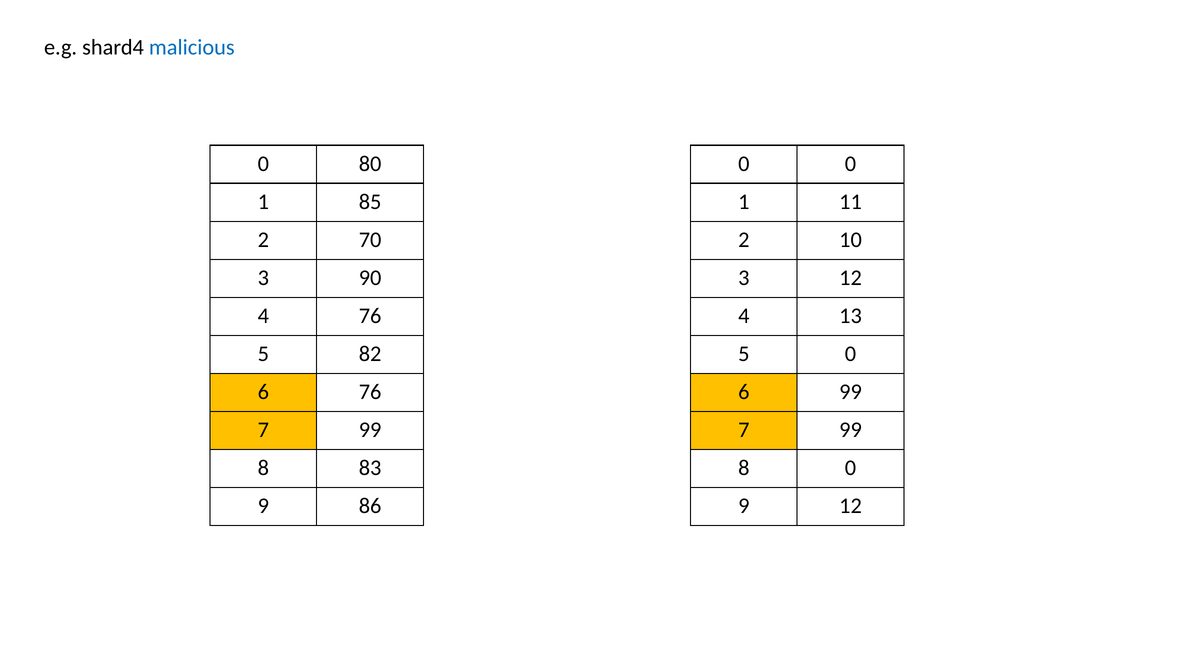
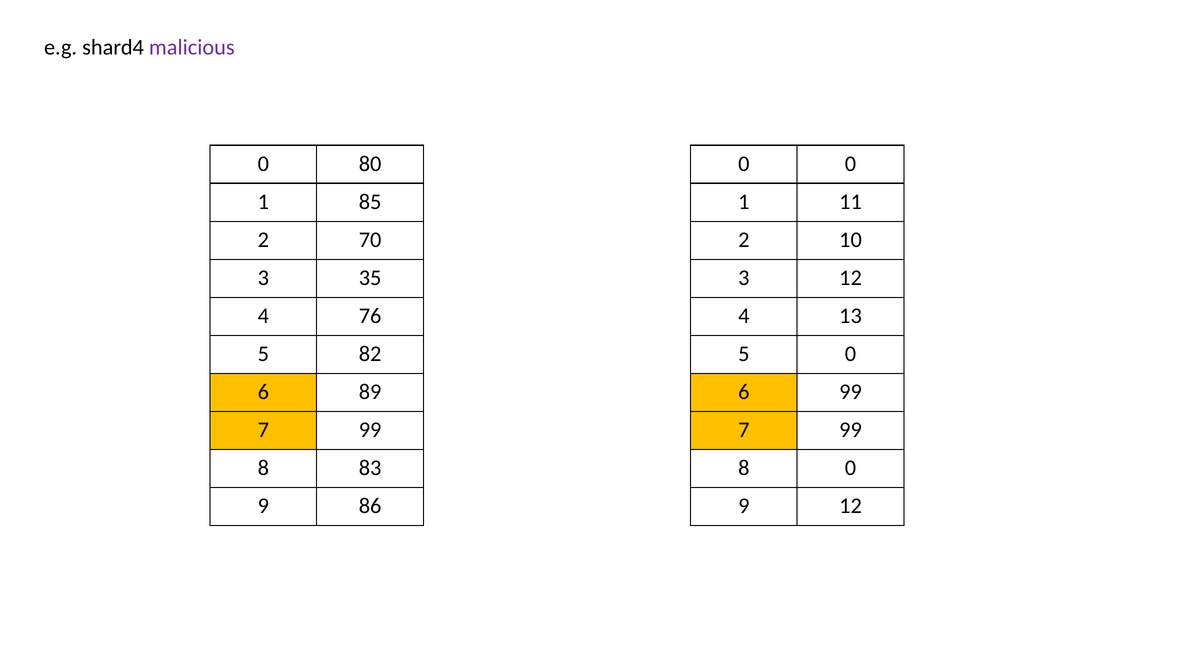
malicious colour: blue -> purple
90: 90 -> 35
6 76: 76 -> 89
